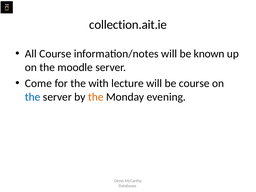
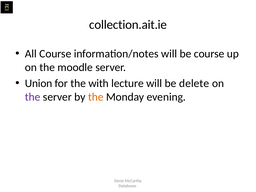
be known: known -> course
Come: Come -> Union
be course: course -> delete
the at (33, 97) colour: blue -> purple
